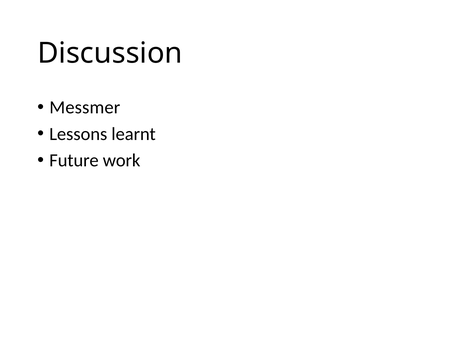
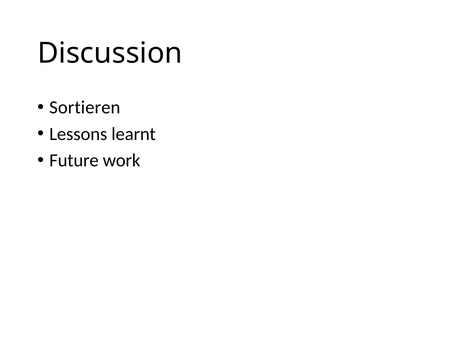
Messmer: Messmer -> Sortieren
